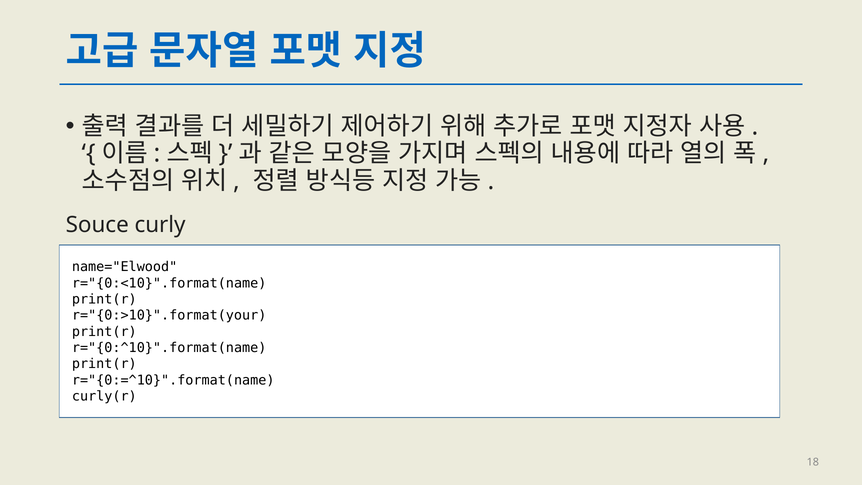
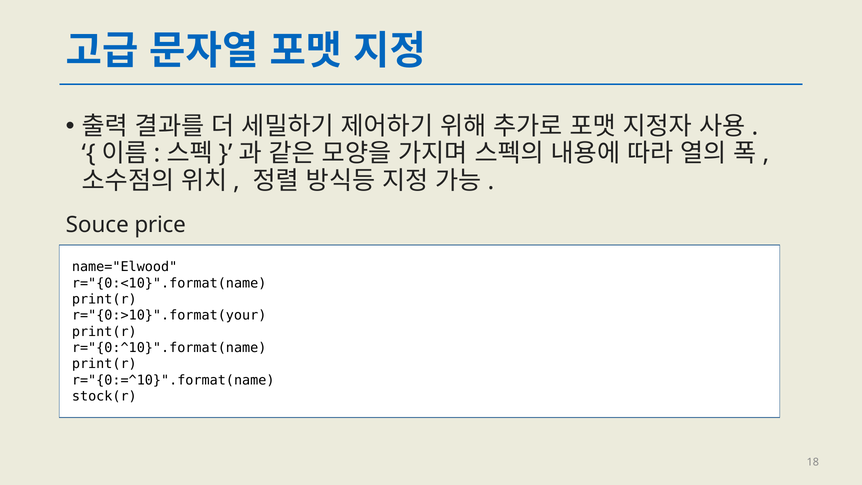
curly: curly -> price
curly(r: curly(r -> stock(r
